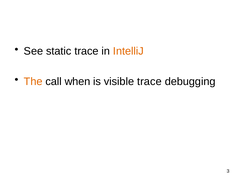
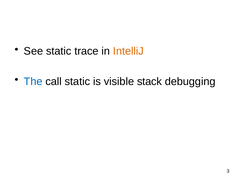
The colour: orange -> blue
call when: when -> static
visible trace: trace -> stack
